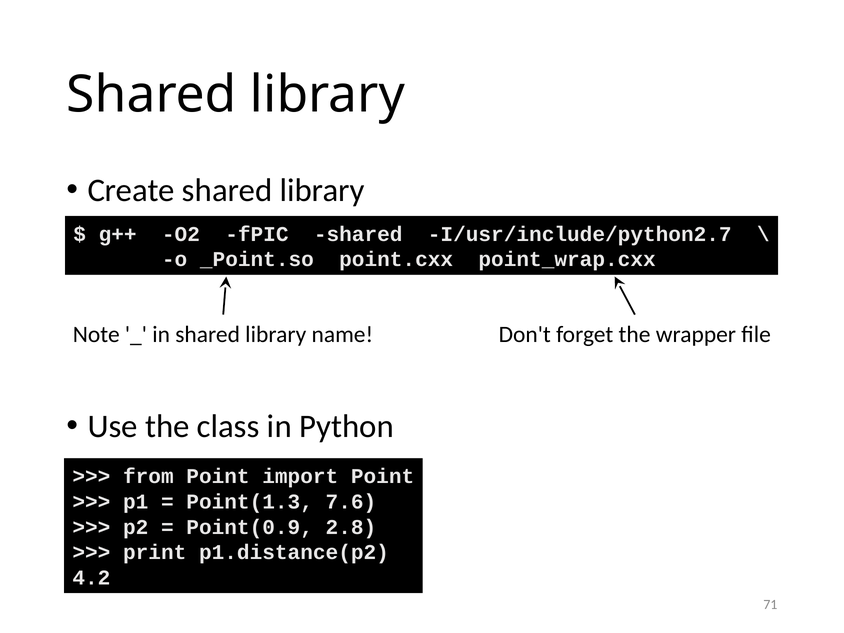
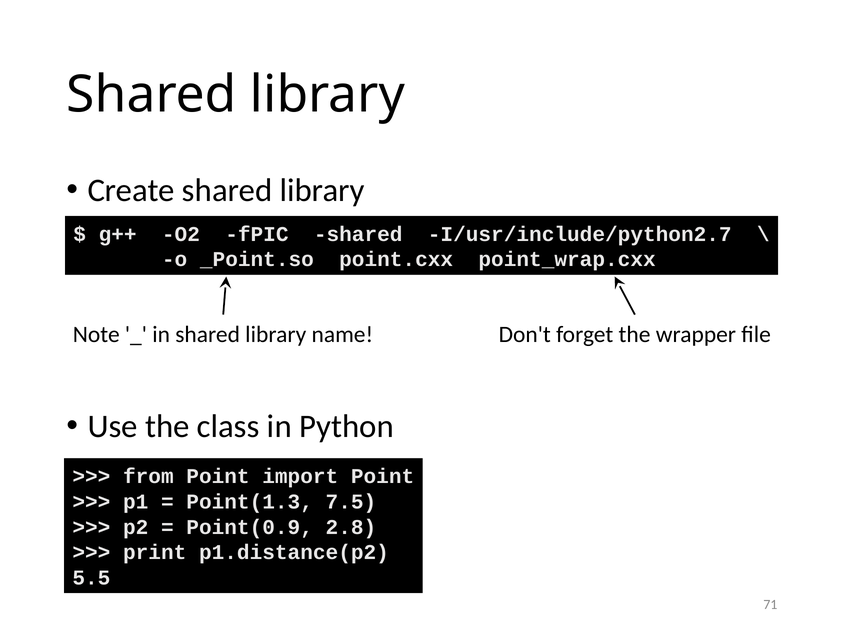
7.6: 7.6 -> 7.5
4.2: 4.2 -> 5.5
